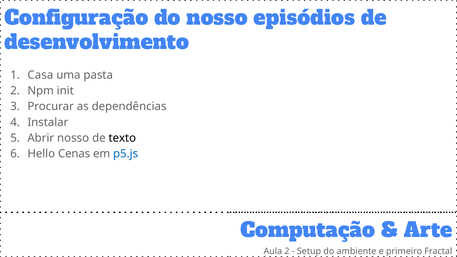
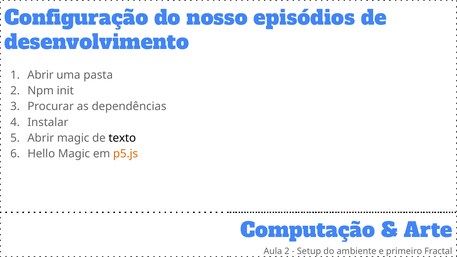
Casa at (40, 75): Casa -> Abrir
Abrir nosso: nosso -> magic
Hello Cenas: Cenas -> Magic
p5.js colour: blue -> orange
